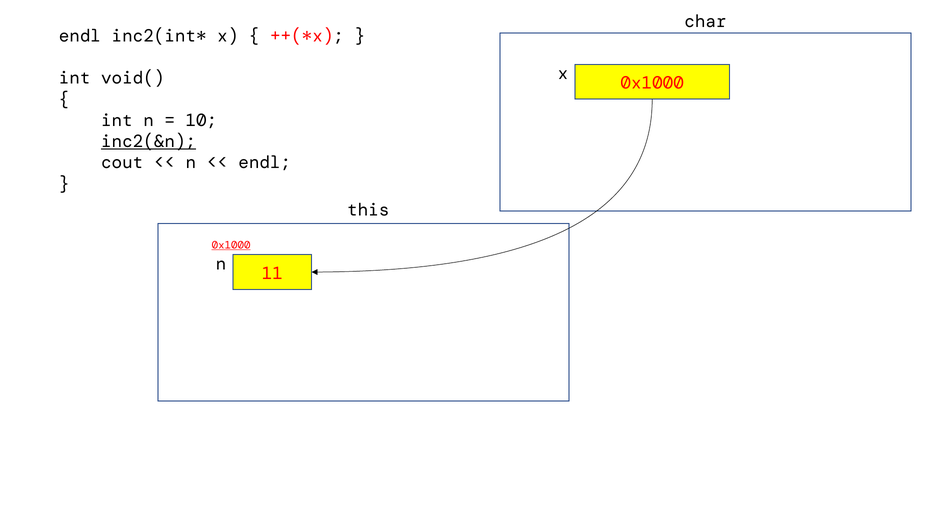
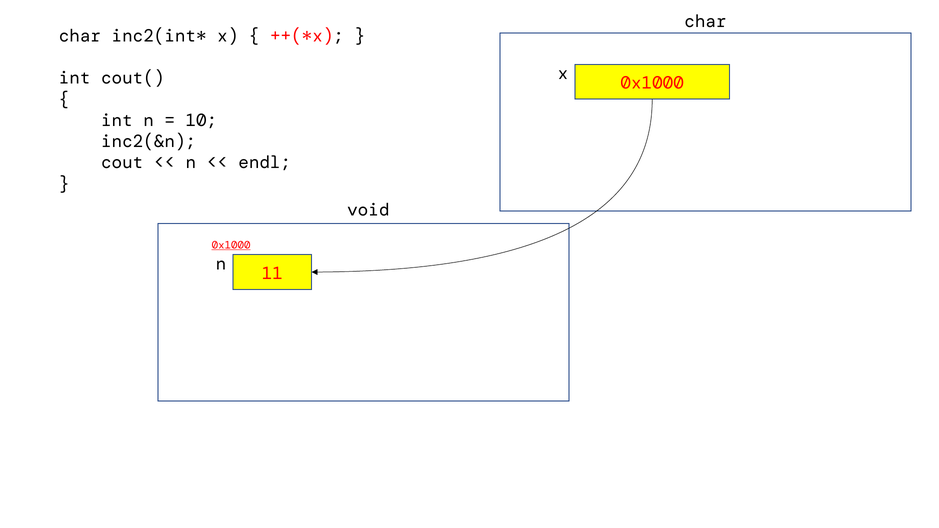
endl at (80, 36): endl -> char
void(: void( -> cout(
inc2(&n underline: present -> none
this: this -> void
